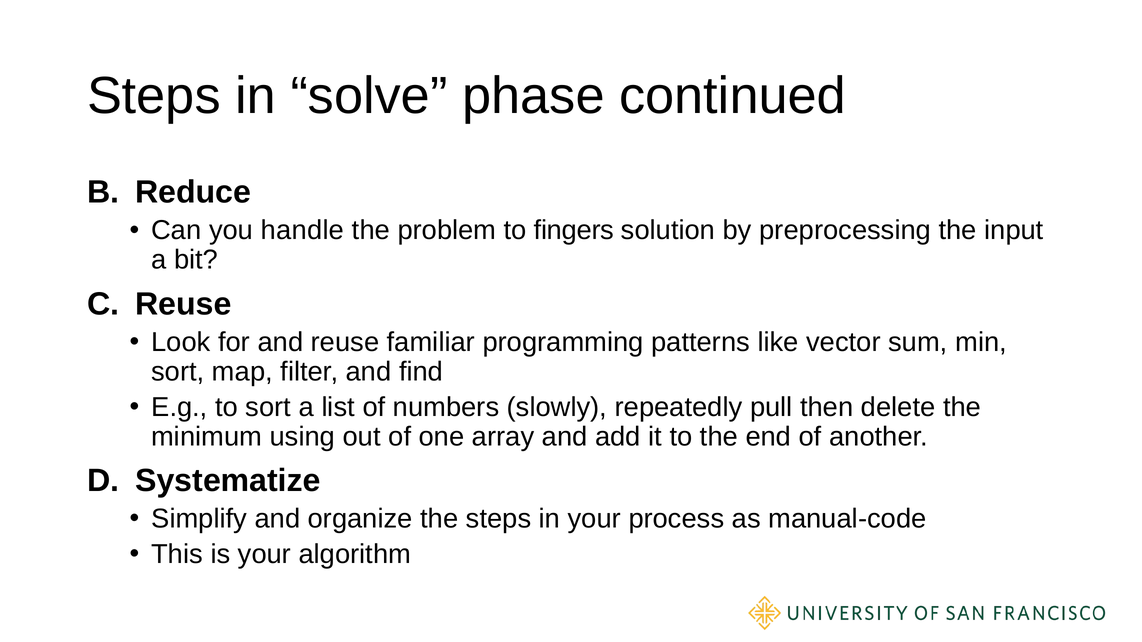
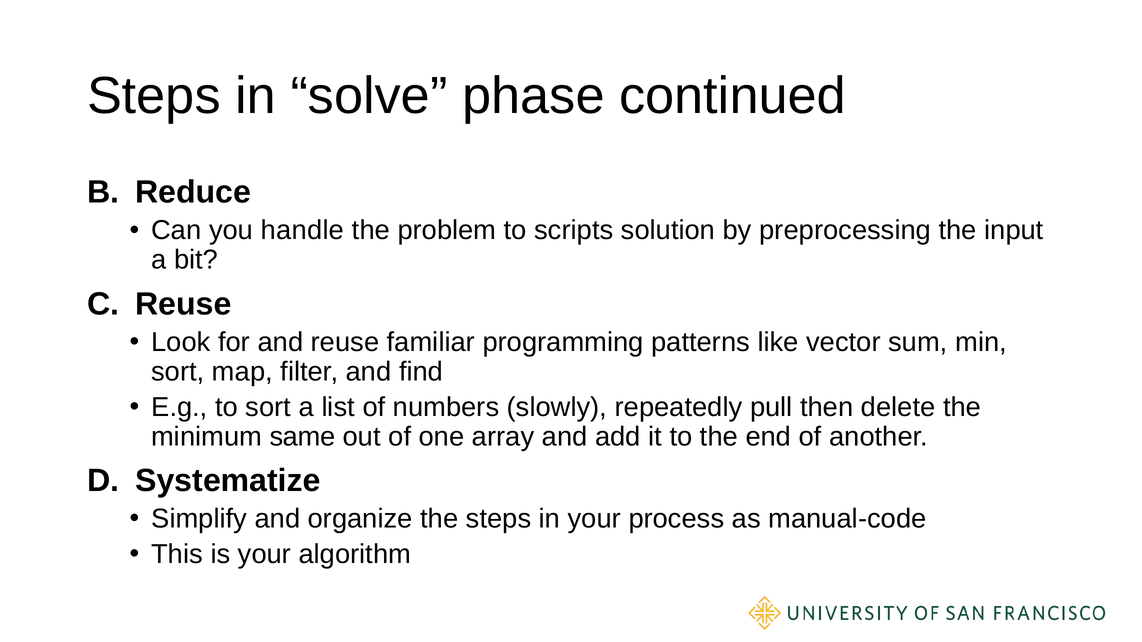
fingers: fingers -> scripts
using: using -> same
